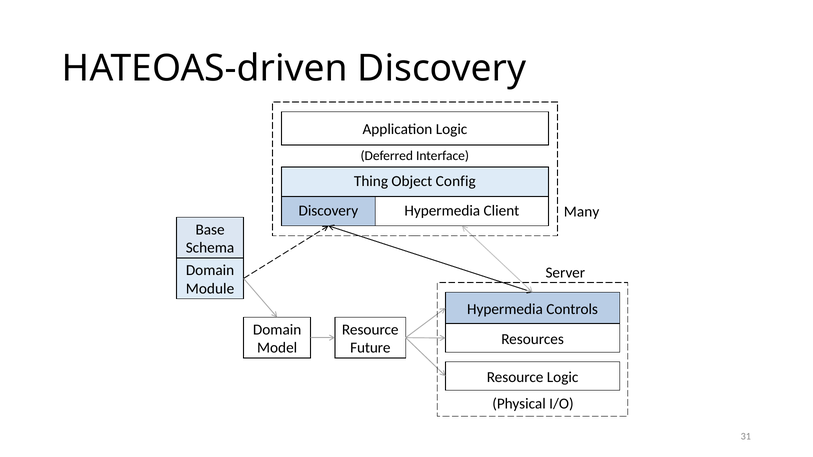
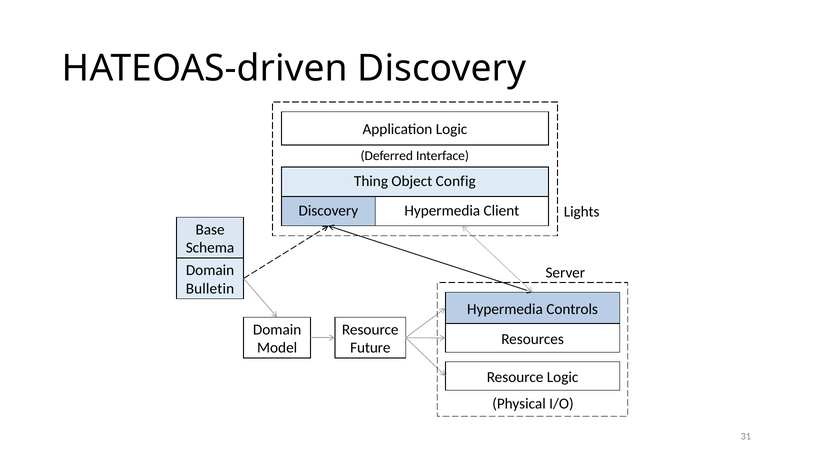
Many: Many -> Lights
Module: Module -> Bulletin
